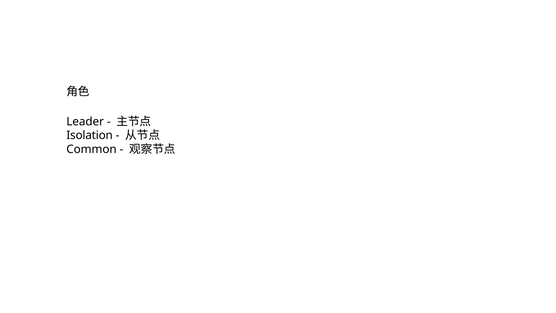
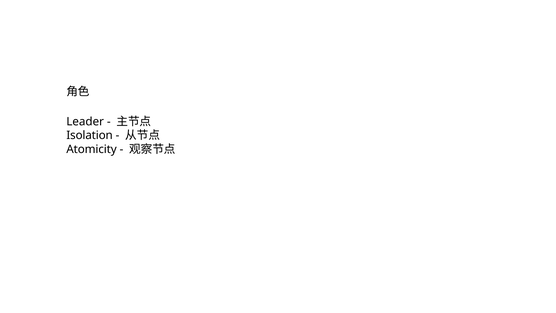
Common: Common -> Atomicity
